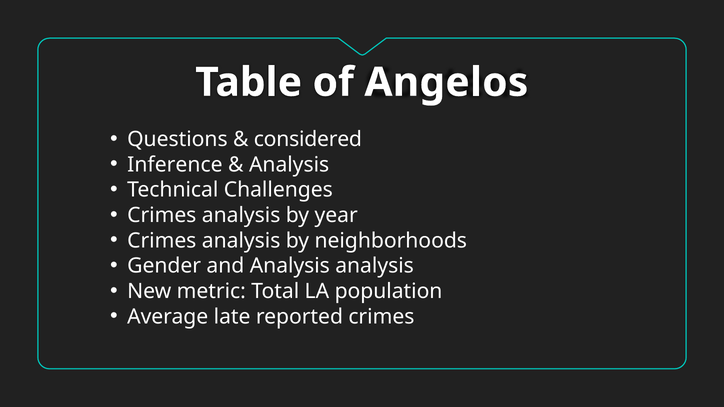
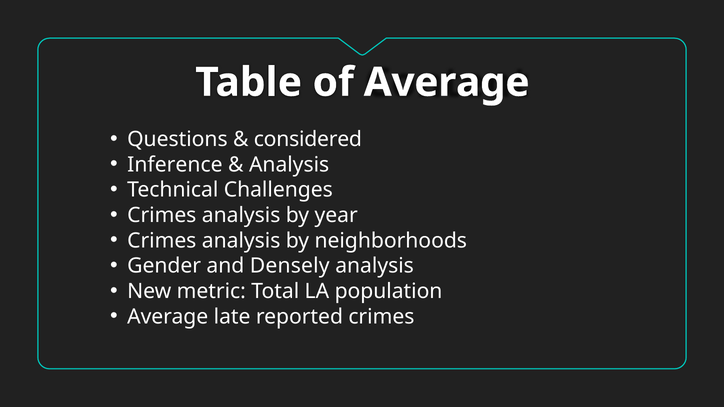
of Angelos: Angelos -> Average
and Analysis: Analysis -> Densely
